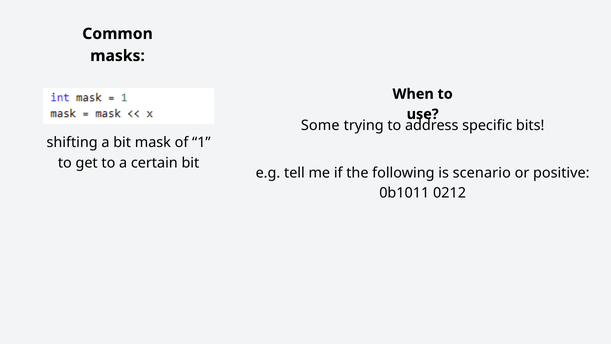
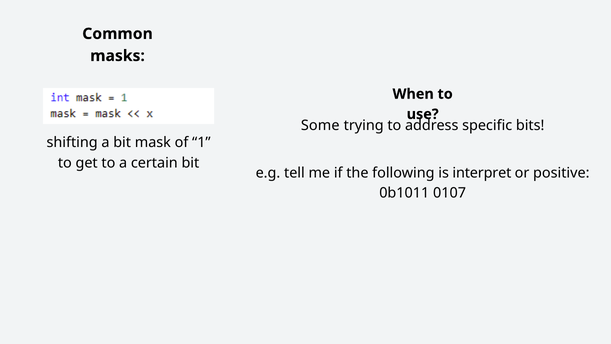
scenario: scenario -> interpret
0212: 0212 -> 0107
